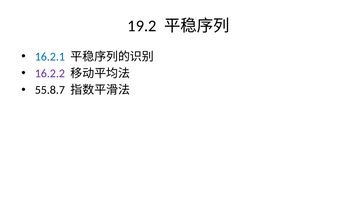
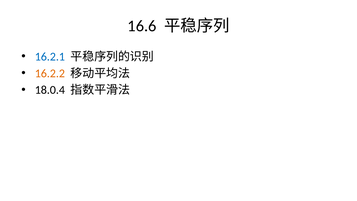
19.2: 19.2 -> 16.6
16.2.2 colour: purple -> orange
55.8.7: 55.8.7 -> 18.0.4
